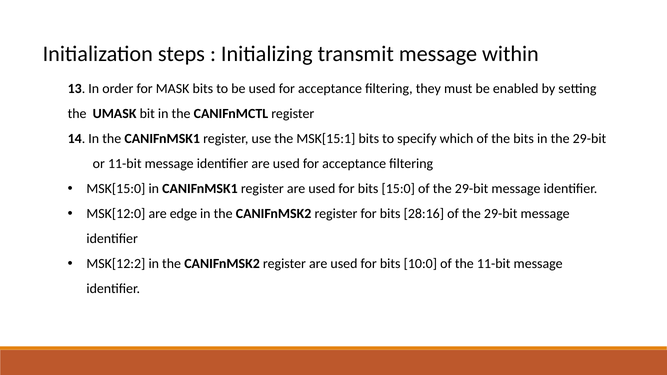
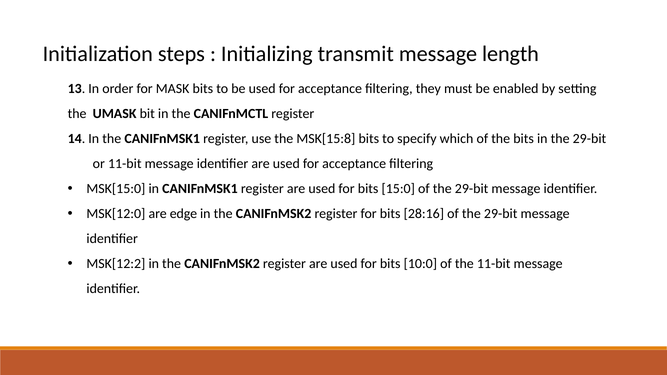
within: within -> length
MSK[15:1: MSK[15:1 -> MSK[15:8
